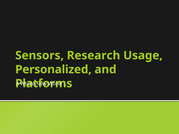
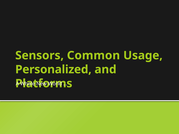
Research: Research -> Common
